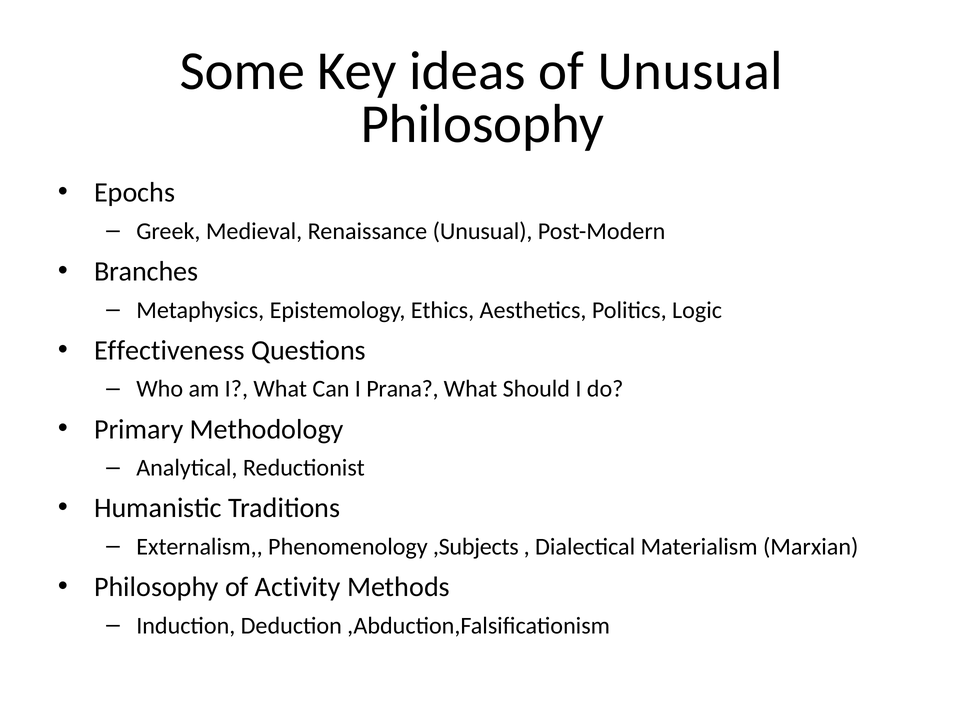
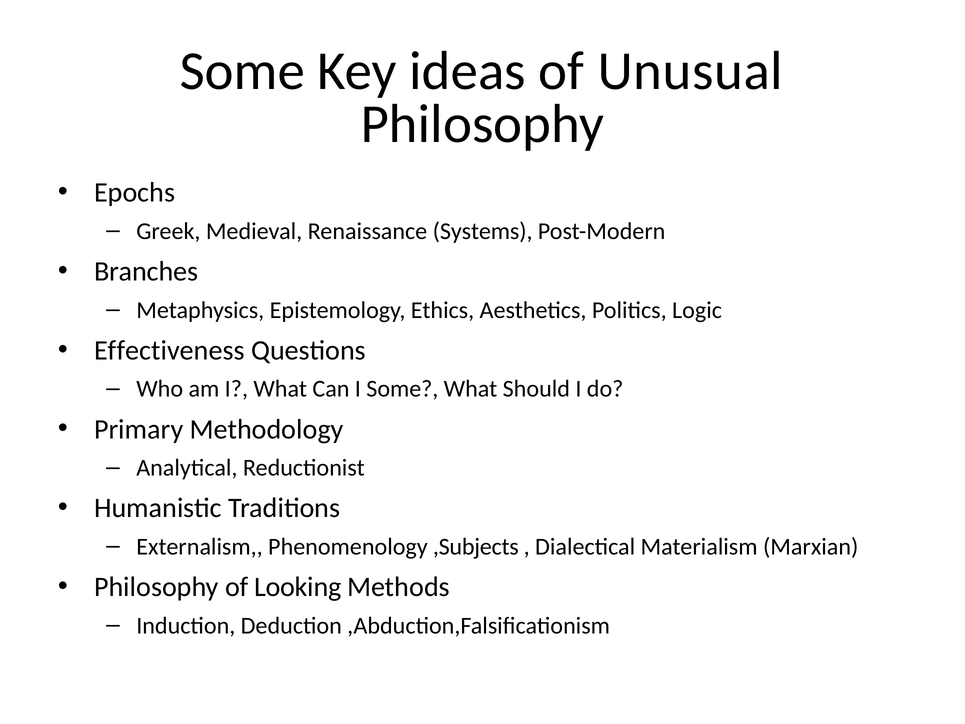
Renaissance Unusual: Unusual -> Systems
I Prana: Prana -> Some
Activity: Activity -> Looking
